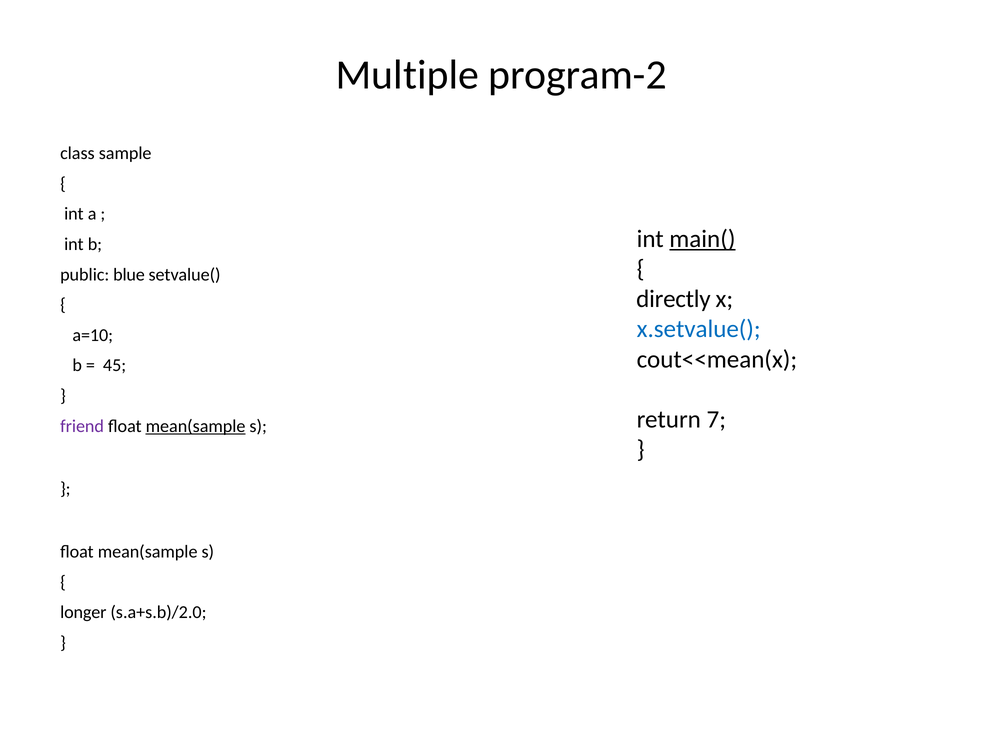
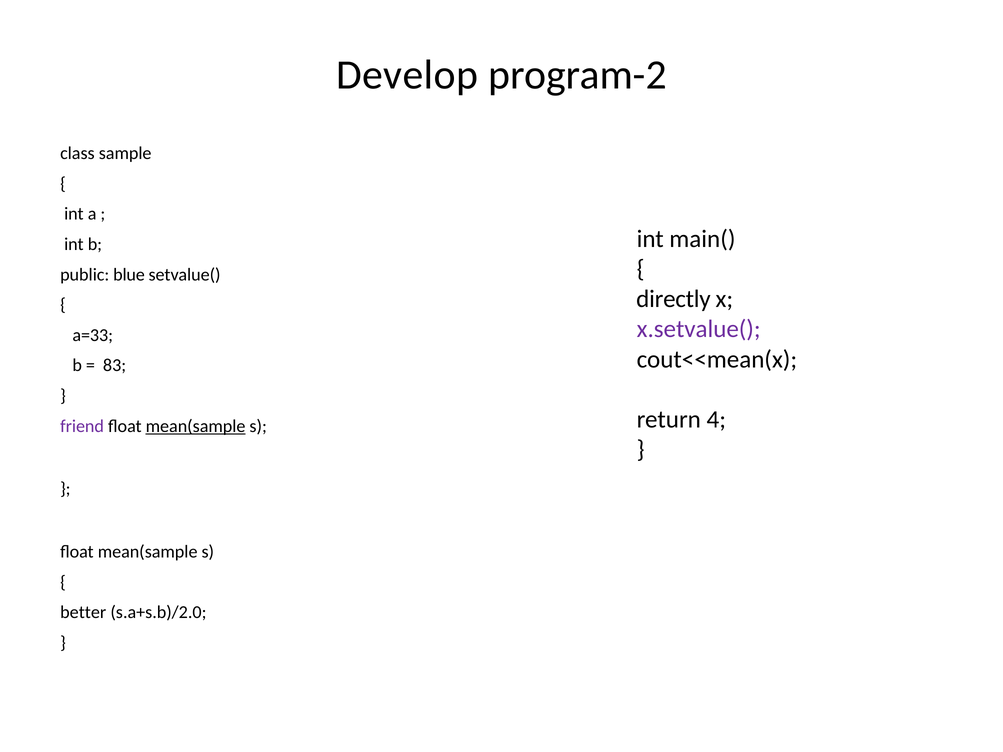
Multiple: Multiple -> Develop
main( underline: present -> none
x.setvalue( colour: blue -> purple
a=10: a=10 -> a=33
45: 45 -> 83
7: 7 -> 4
longer: longer -> better
